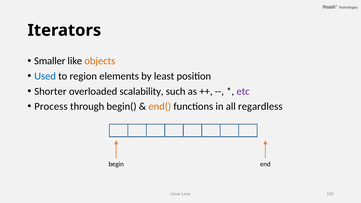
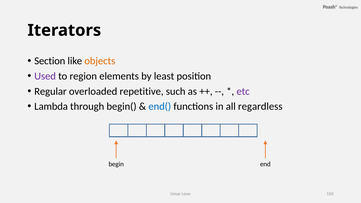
Smaller: Smaller -> Section
Used colour: blue -> purple
Shorter: Shorter -> Regular
scalability: scalability -> repetitive
Process: Process -> Lambda
end( colour: orange -> blue
